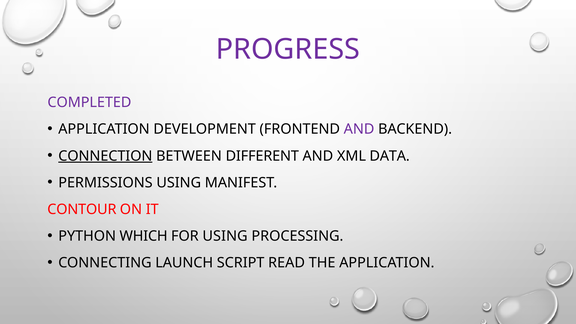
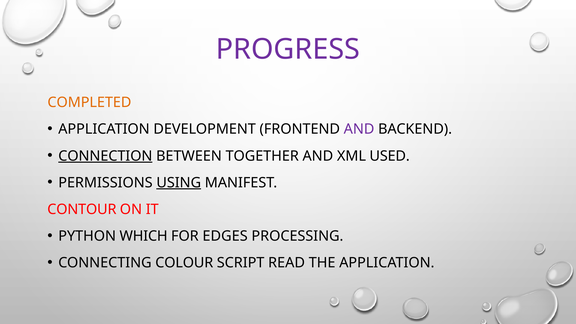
COMPLETED colour: purple -> orange
DIFFERENT: DIFFERENT -> TOGETHER
DATA: DATA -> USED
USING at (179, 183) underline: none -> present
FOR USING: USING -> EDGES
LAUNCH: LAUNCH -> COLOUR
